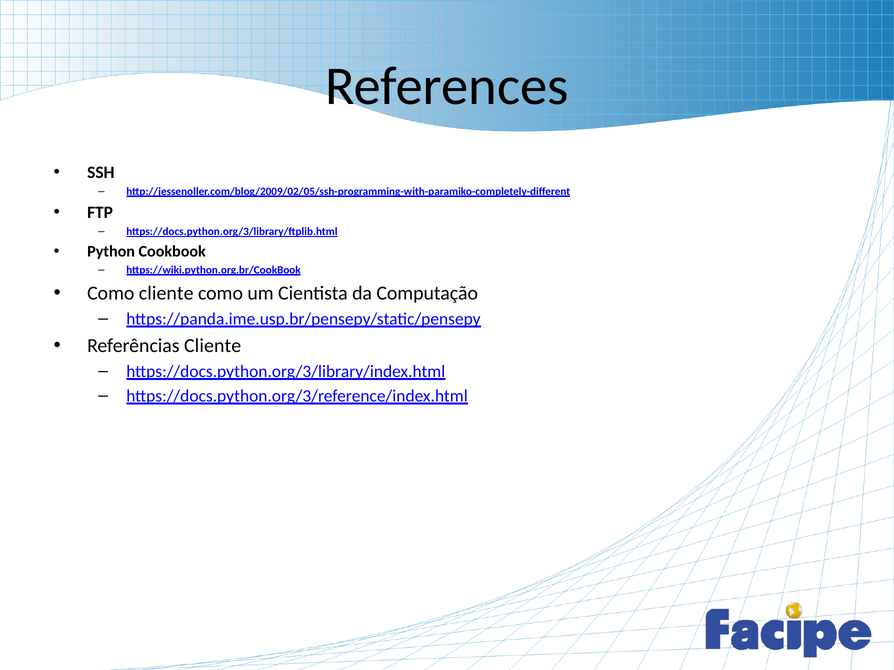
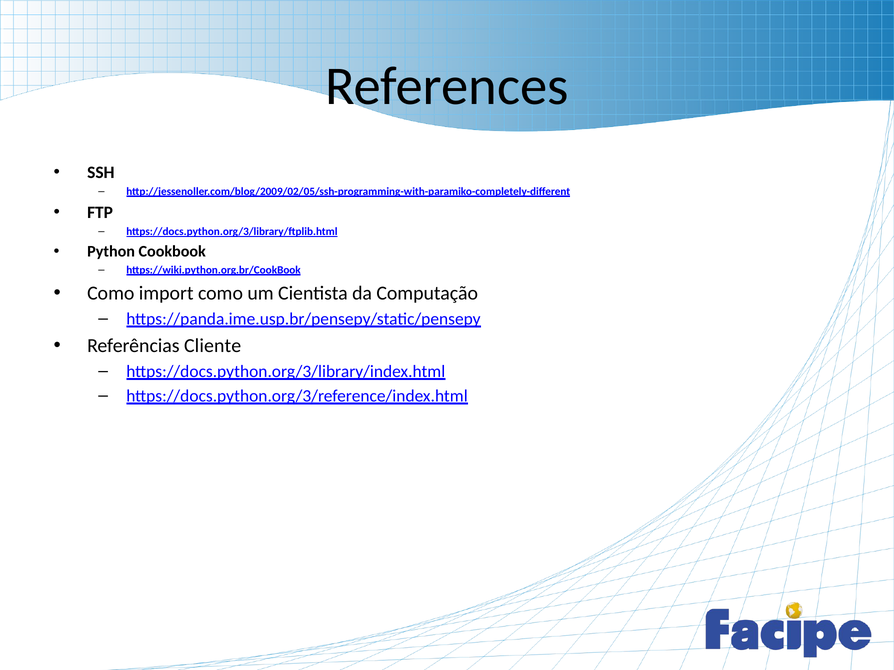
Como cliente: cliente -> import
